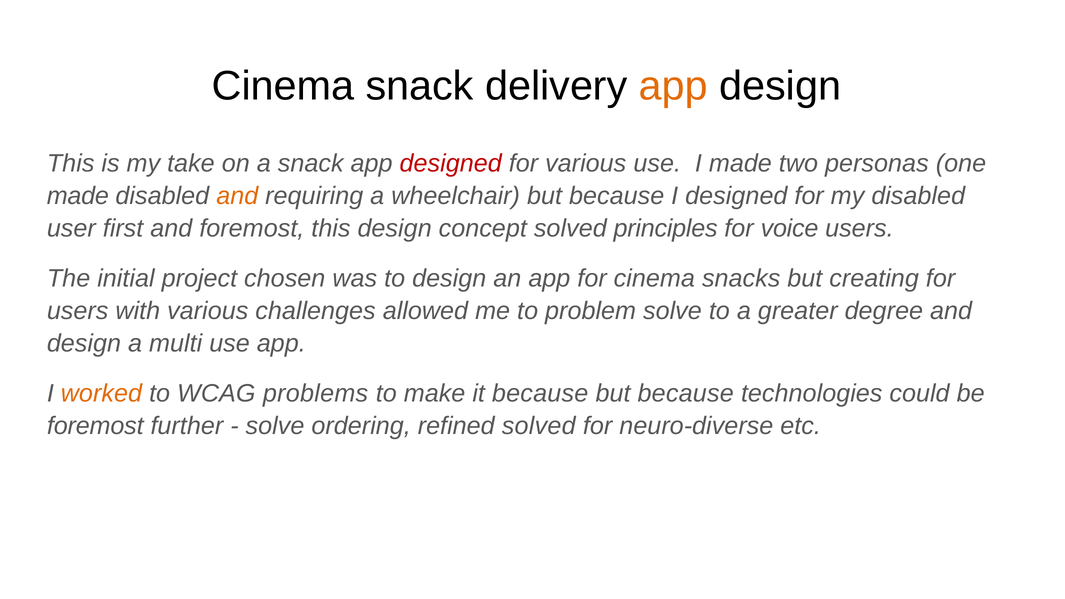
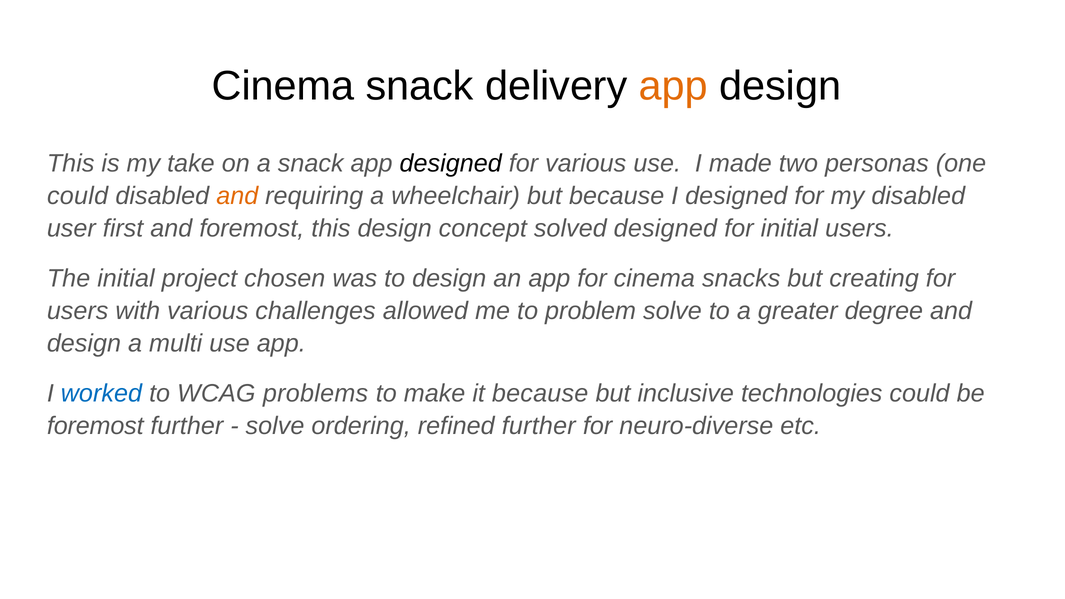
designed at (451, 164) colour: red -> black
made at (78, 196): made -> could
solved principles: principles -> designed
for voice: voice -> initial
worked colour: orange -> blue
because at (686, 394): because -> inclusive
refined solved: solved -> further
